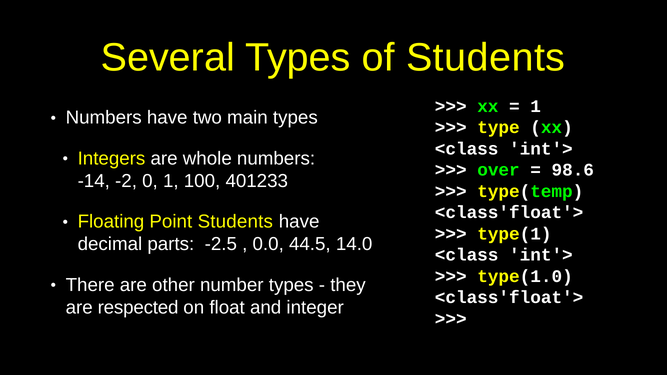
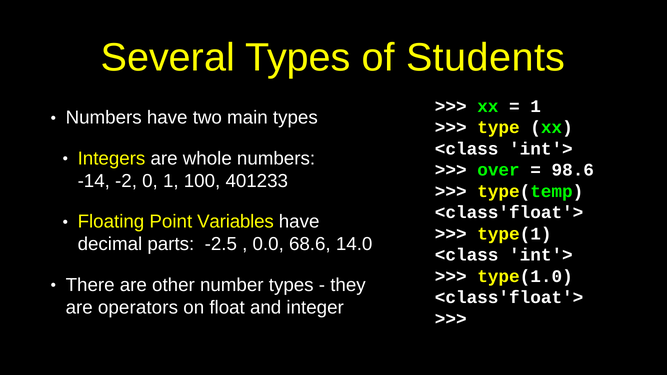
Point Students: Students -> Variables
44.5: 44.5 -> 68.6
respected: respected -> operators
